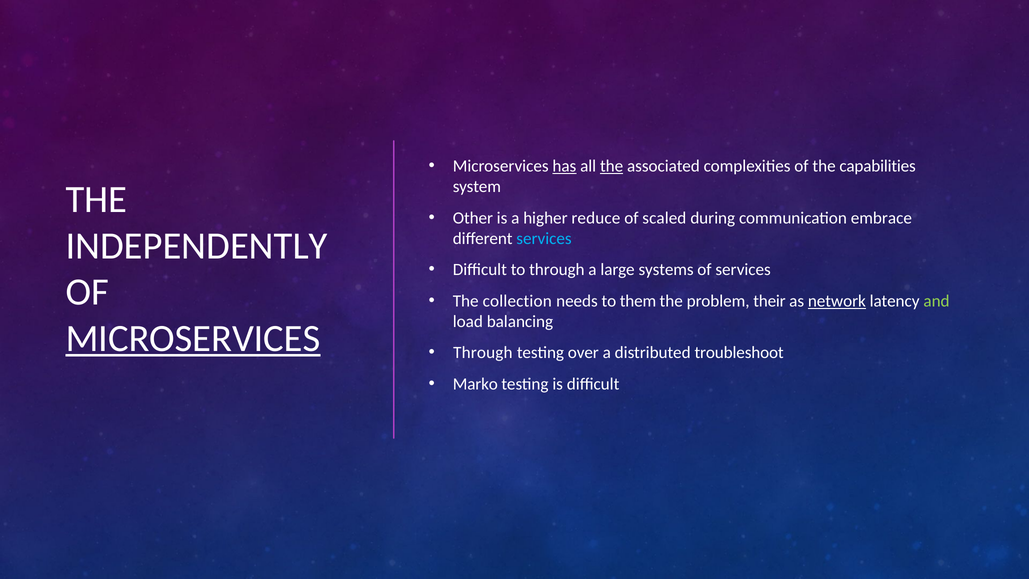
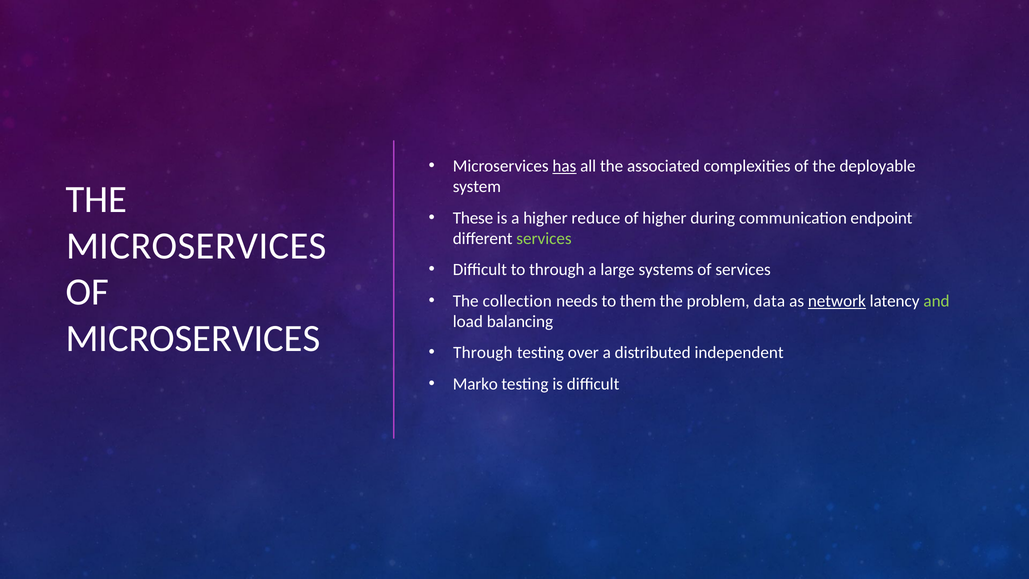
the at (612, 166) underline: present -> none
capabilities: capabilities -> deployable
Other: Other -> These
of scaled: scaled -> higher
embrace: embrace -> endpoint
INDEPENDENTLY at (197, 246): INDEPENDENTLY -> MICROSERVICES
services at (544, 238) colour: light blue -> light green
their: their -> data
MICROSERVICES at (193, 338) underline: present -> none
troubleshoot: troubleshoot -> independent
